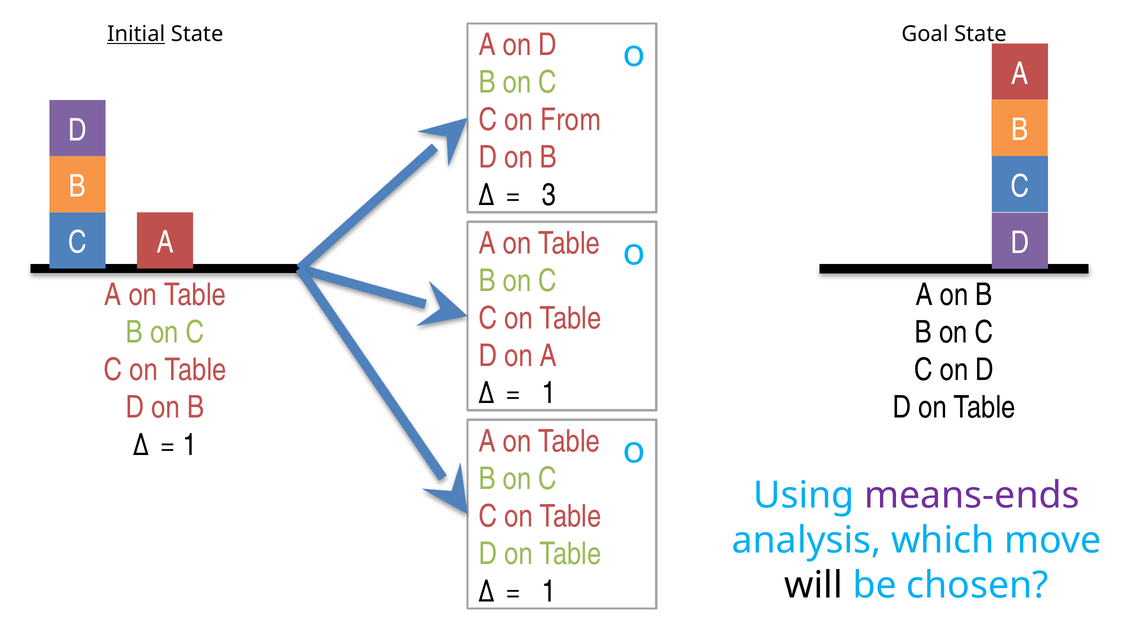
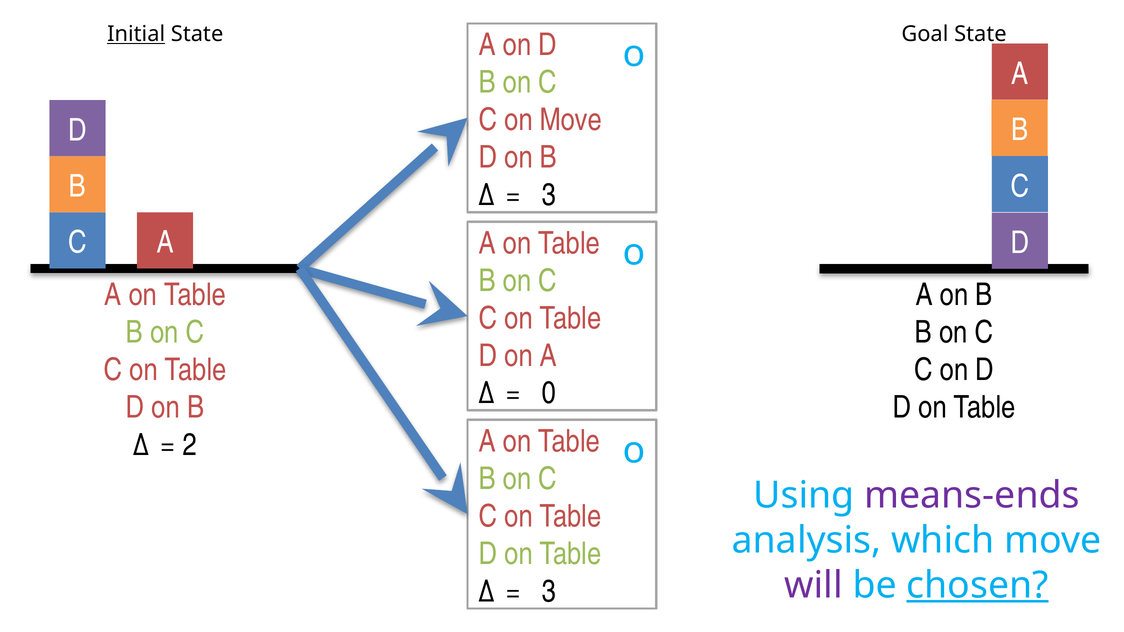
on From: From -> Move
1 at (549, 393): 1 -> 0
1 at (190, 445): 1 -> 2
will colour: black -> purple
chosen underline: none -> present
1 at (549, 592): 1 -> 3
